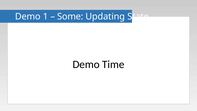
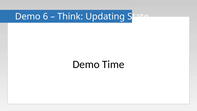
1: 1 -> 6
Some: Some -> Think
